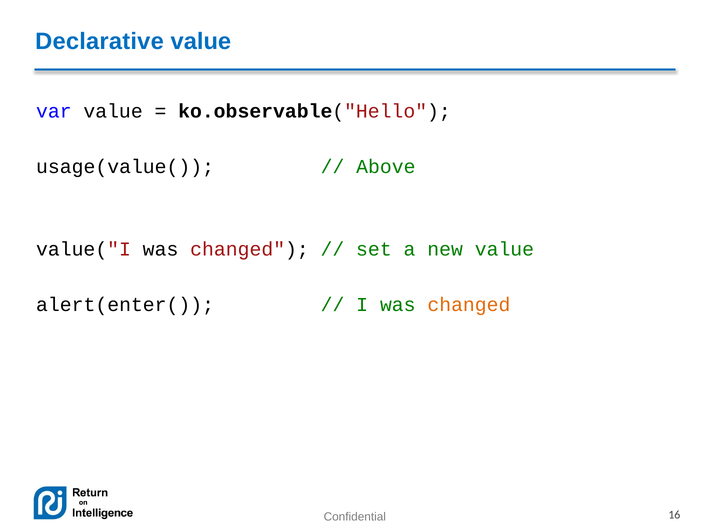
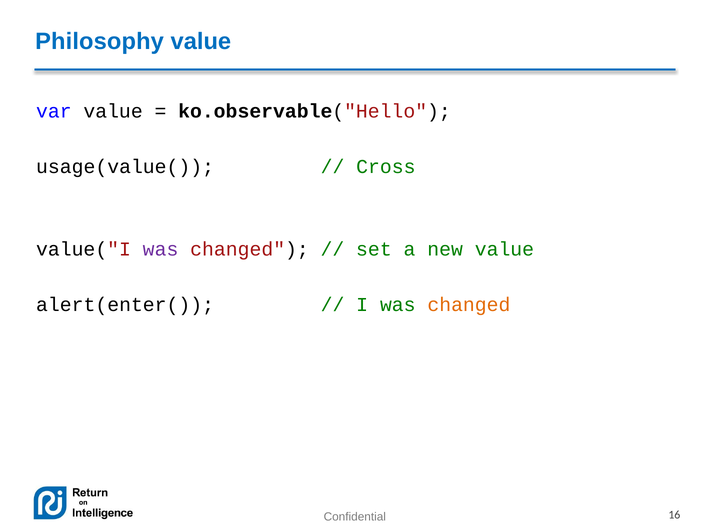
Declarative: Declarative -> Philosophy
Above: Above -> Cross
was at (161, 250) colour: black -> purple
